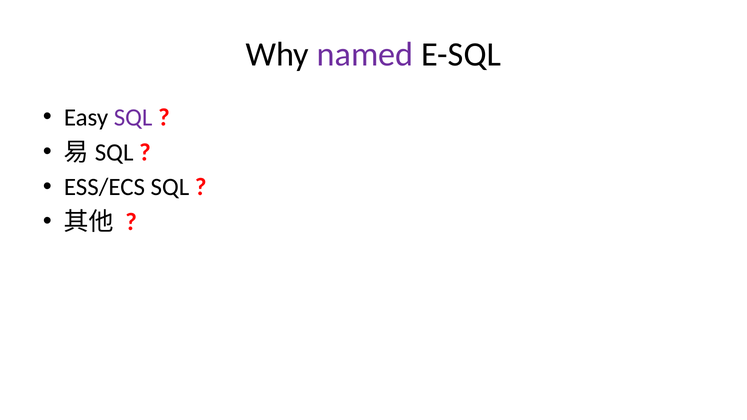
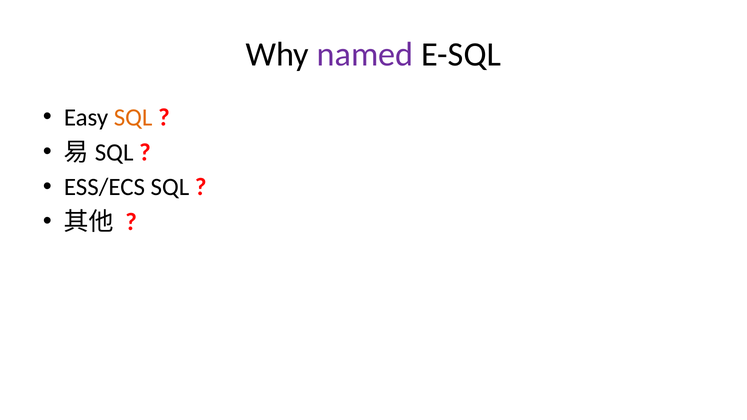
SQL at (133, 118) colour: purple -> orange
